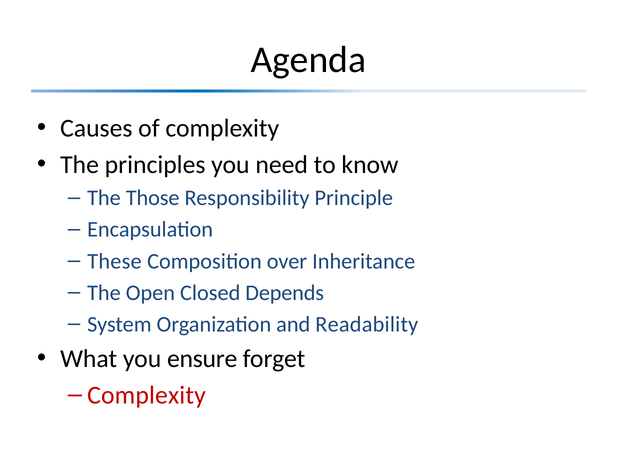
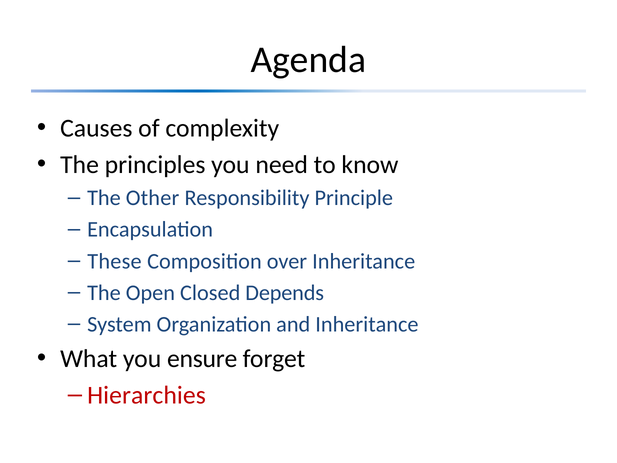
Those: Those -> Other
and Readability: Readability -> Inheritance
Complexity at (146, 395): Complexity -> Hierarchies
